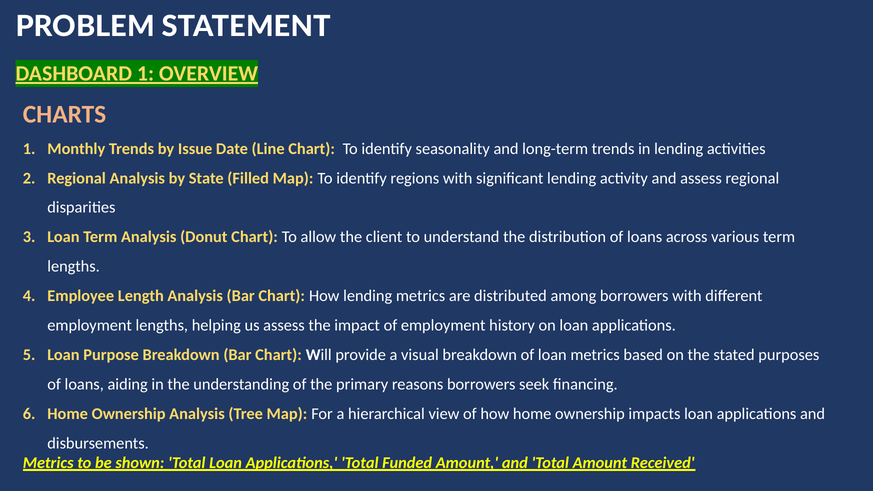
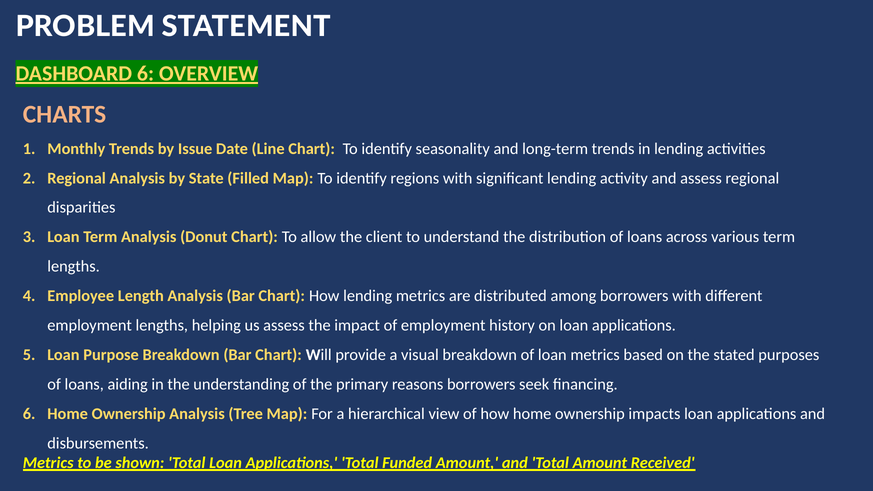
DASHBOARD 1: 1 -> 6
